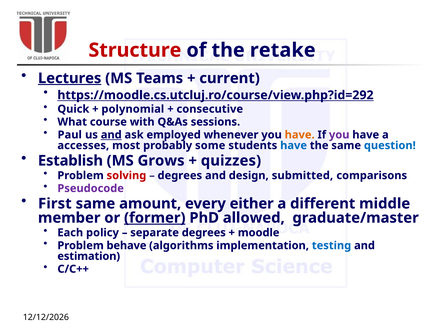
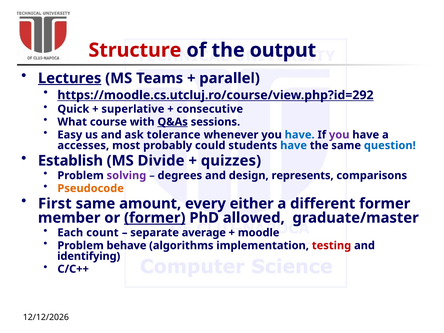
retake: retake -> output
current: current -> parallel
polynomial: polynomial -> superlative
Q&As underline: none -> present
Paul: Paul -> Easy
and at (111, 135) underline: present -> none
employed: employed -> tolerance
have at (300, 135) colour: orange -> blue
some: some -> could
Grows: Grows -> Divide
solving colour: red -> purple
submitted: submitted -> represents
Pseudocode colour: purple -> orange
different middle: middle -> former
policy: policy -> count
separate degrees: degrees -> average
testing colour: blue -> red
estimation: estimation -> identifying
